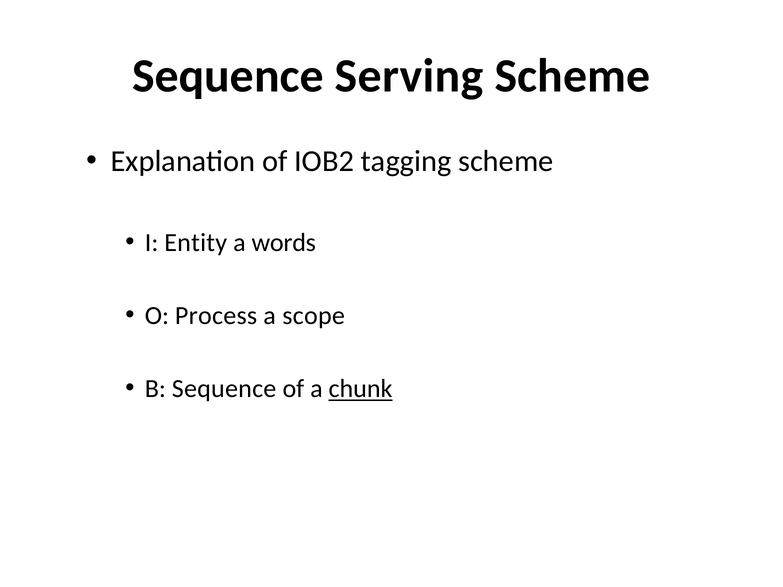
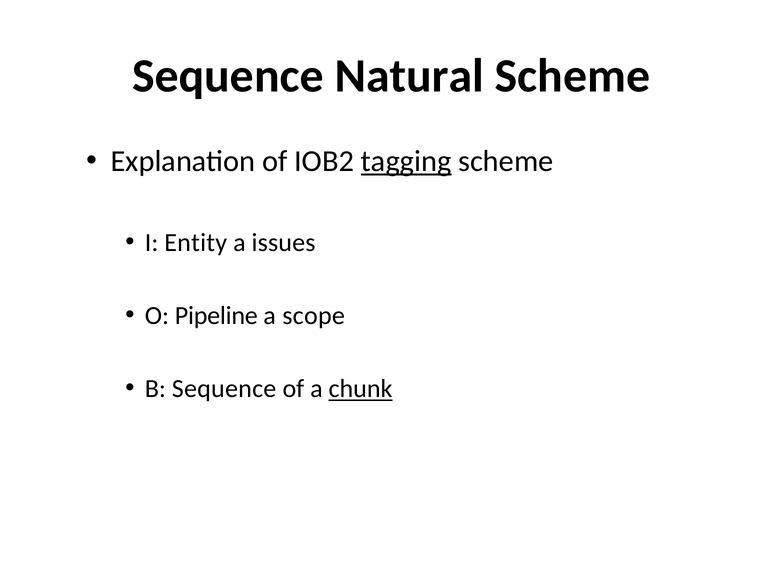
Serving: Serving -> Natural
tagging underline: none -> present
words: words -> issues
Process: Process -> Pipeline
